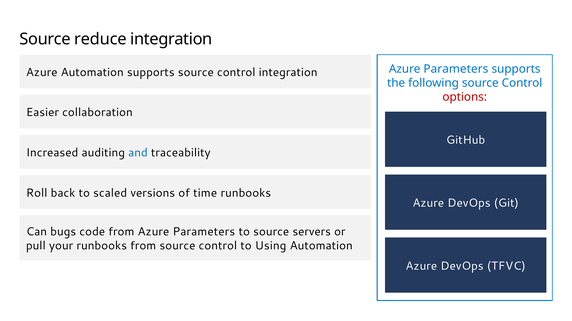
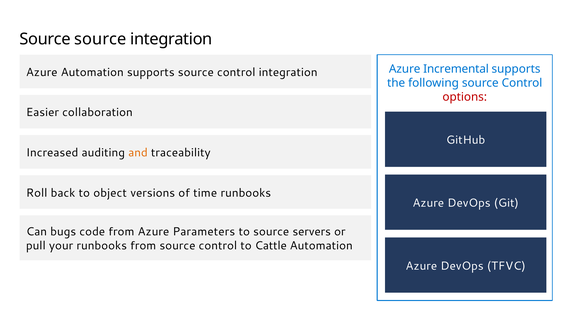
Source reduce: reduce -> source
Parameters at (456, 69): Parameters -> Incremental
and colour: blue -> orange
scaled: scaled -> object
Using: Using -> Cattle
